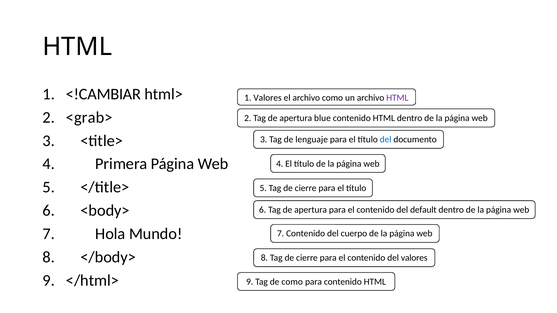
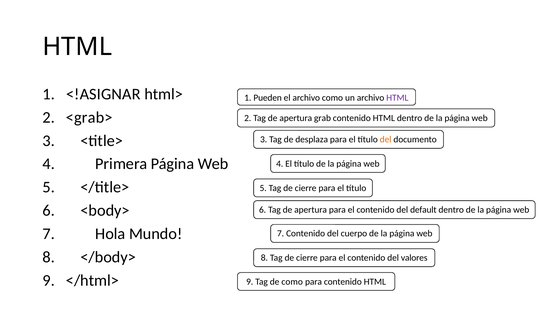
<!CAMBIAR: <!CAMBIAR -> <!ASIGNAR
1 Valores: Valores -> Pueden
blue: blue -> grab
lenguaje: lenguaje -> desplaza
del at (386, 140) colour: blue -> orange
